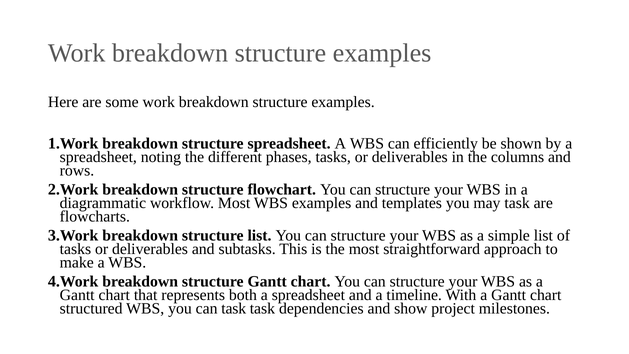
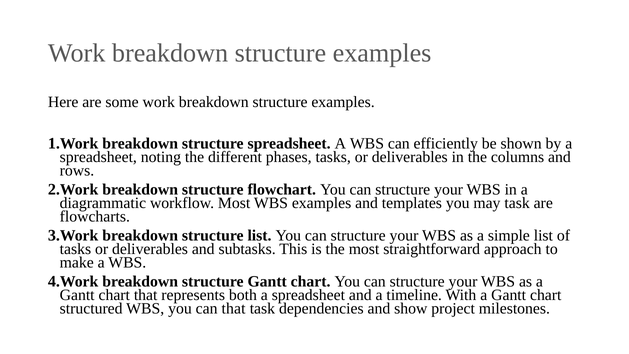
can task: task -> that
